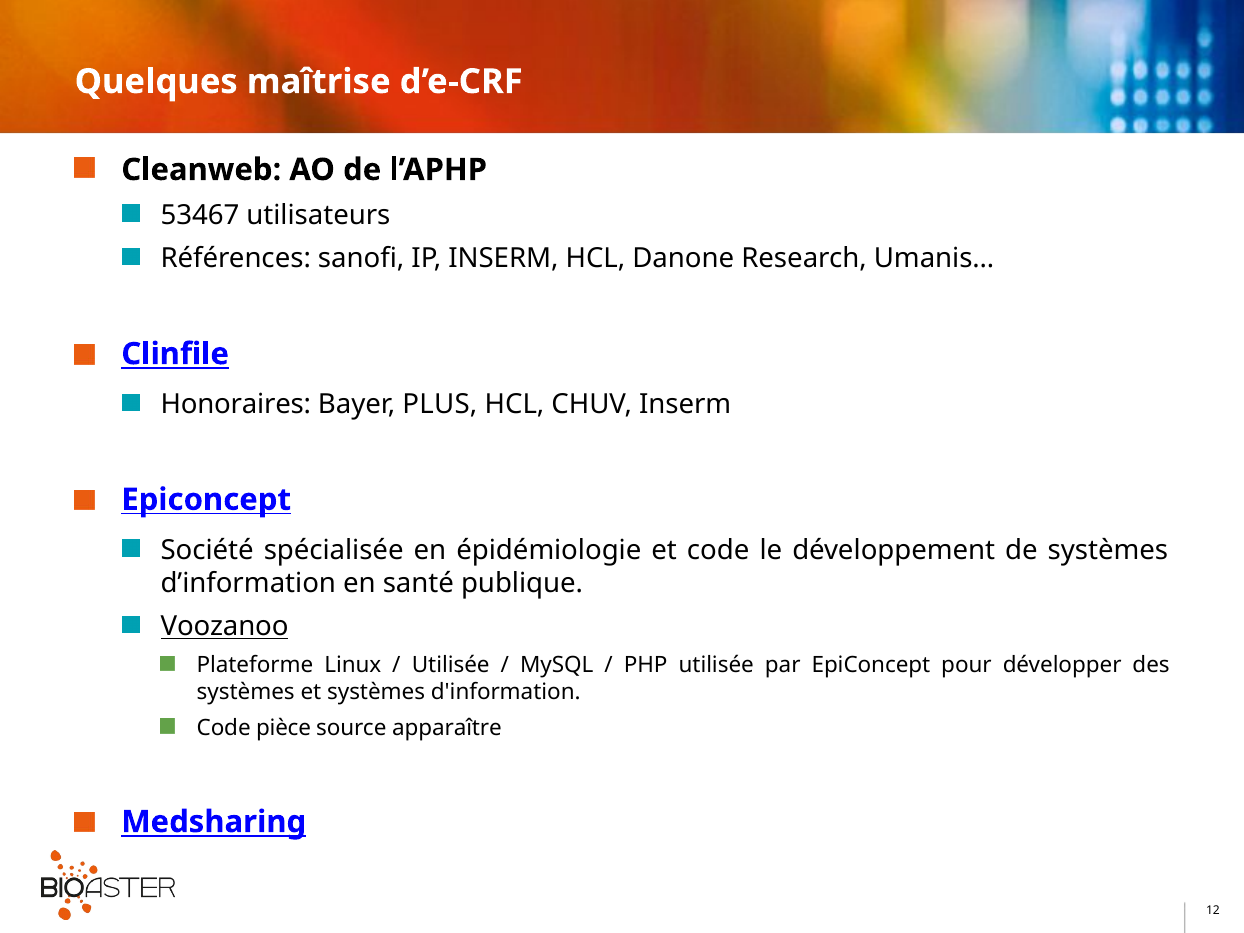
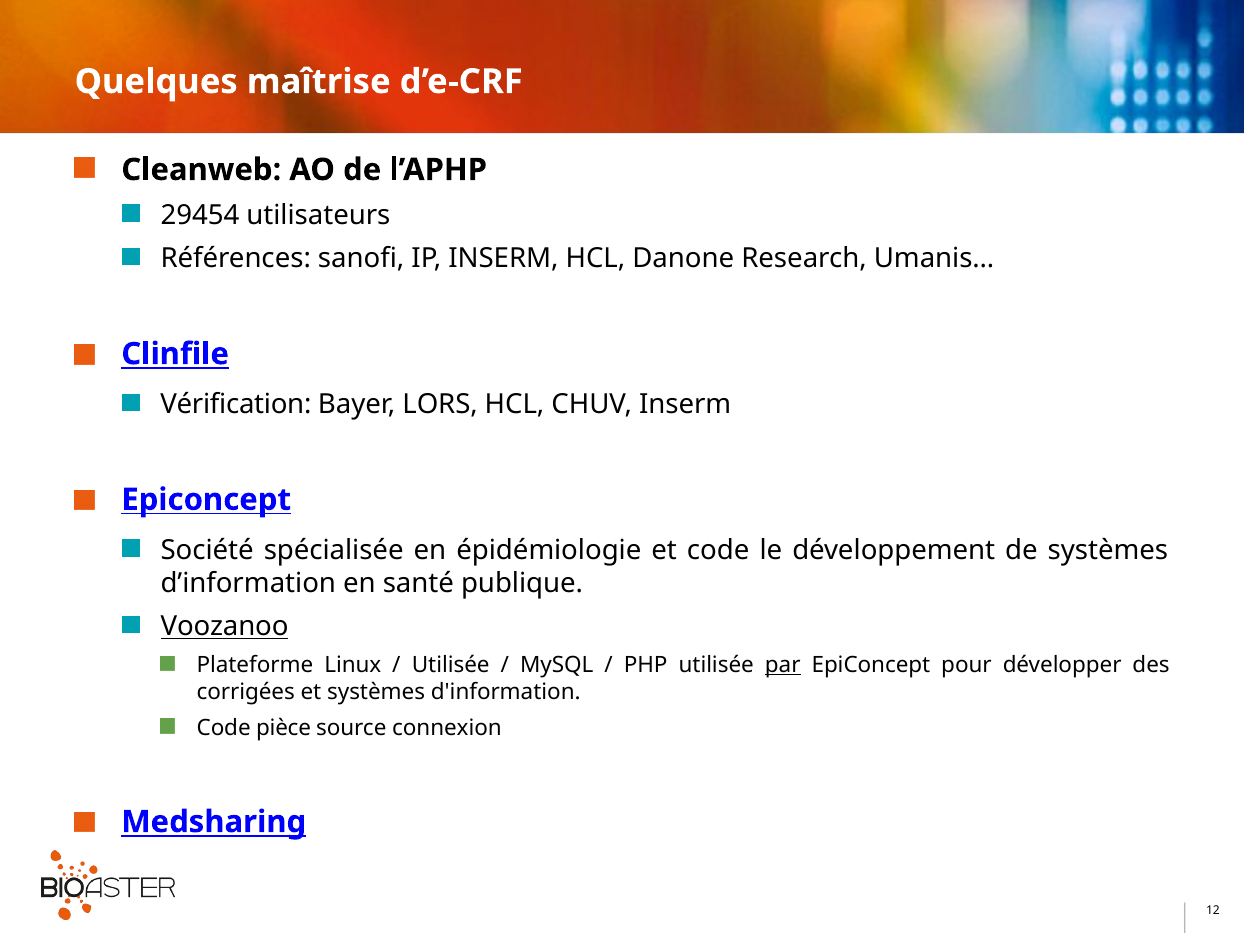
53467: 53467 -> 29454
Honoraires: Honoraires -> Vérification
PLUS: PLUS -> LORS
par underline: none -> present
systèmes at (246, 692): systèmes -> corrigées
apparaître: apparaître -> connexion
